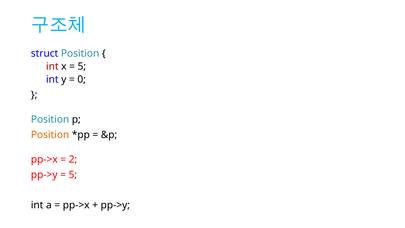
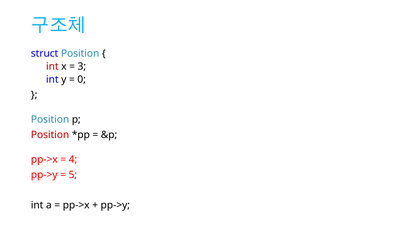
5 at (82, 67): 5 -> 3
Position at (50, 135) colour: orange -> red
2: 2 -> 4
